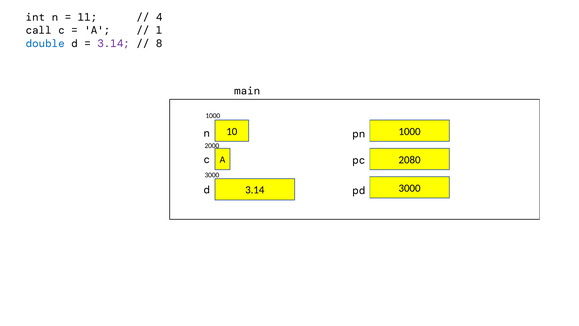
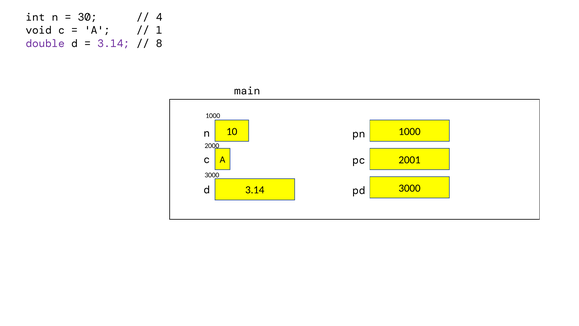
11: 11 -> 30
call: call -> void
double colour: blue -> purple
2080: 2080 -> 2001
